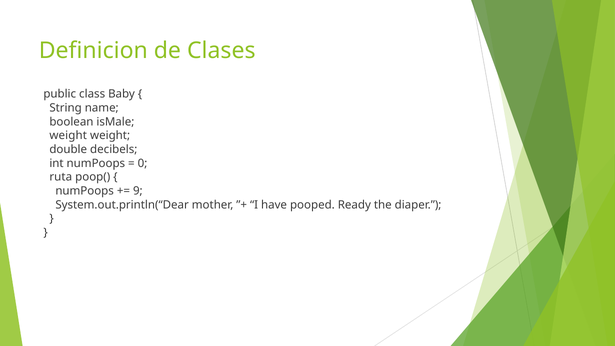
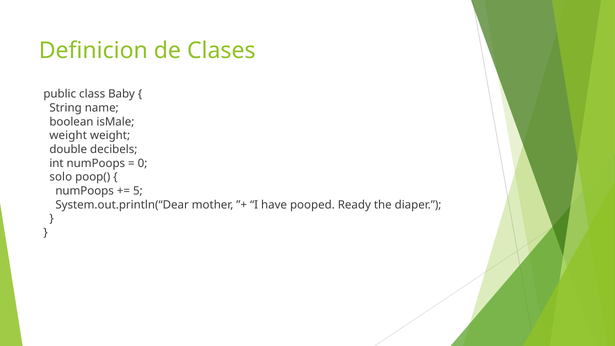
ruta: ruta -> solo
9: 9 -> 5
